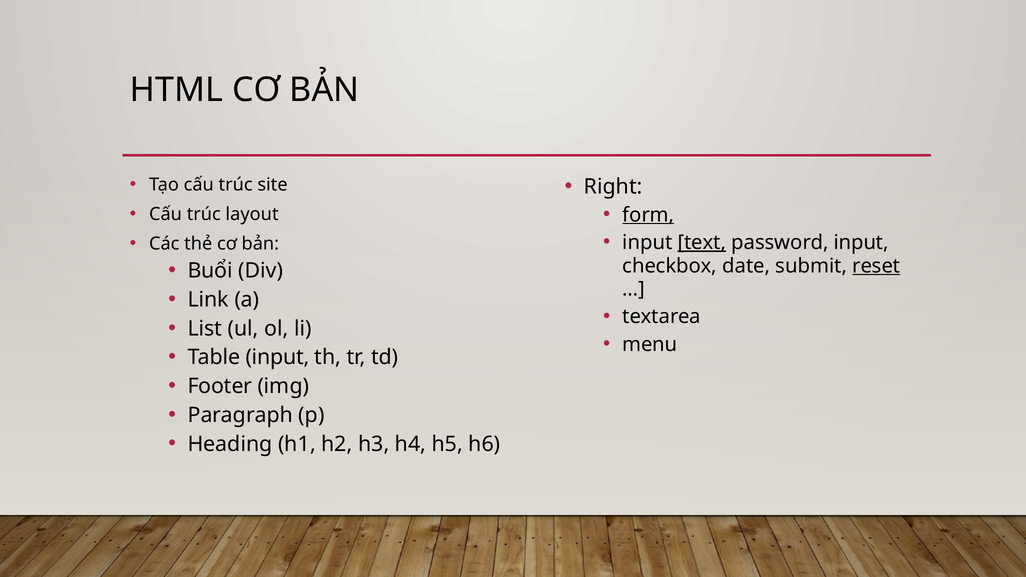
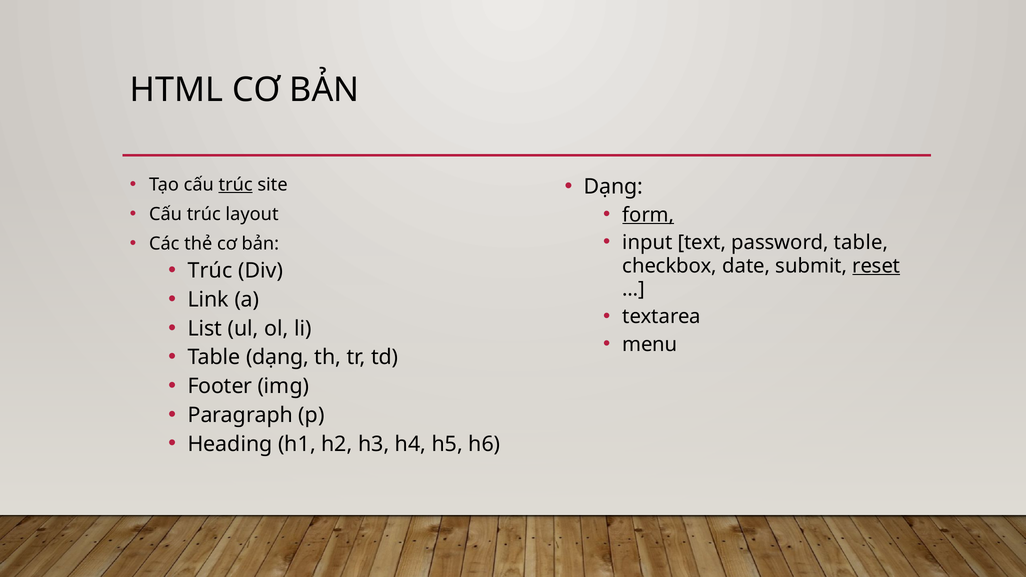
trúc at (236, 185) underline: none -> present
Right at (613, 187): Right -> Dạng
text underline: present -> none
password input: input -> table
Buổi at (210, 271): Buổi -> Trúc
Table input: input -> dạng
